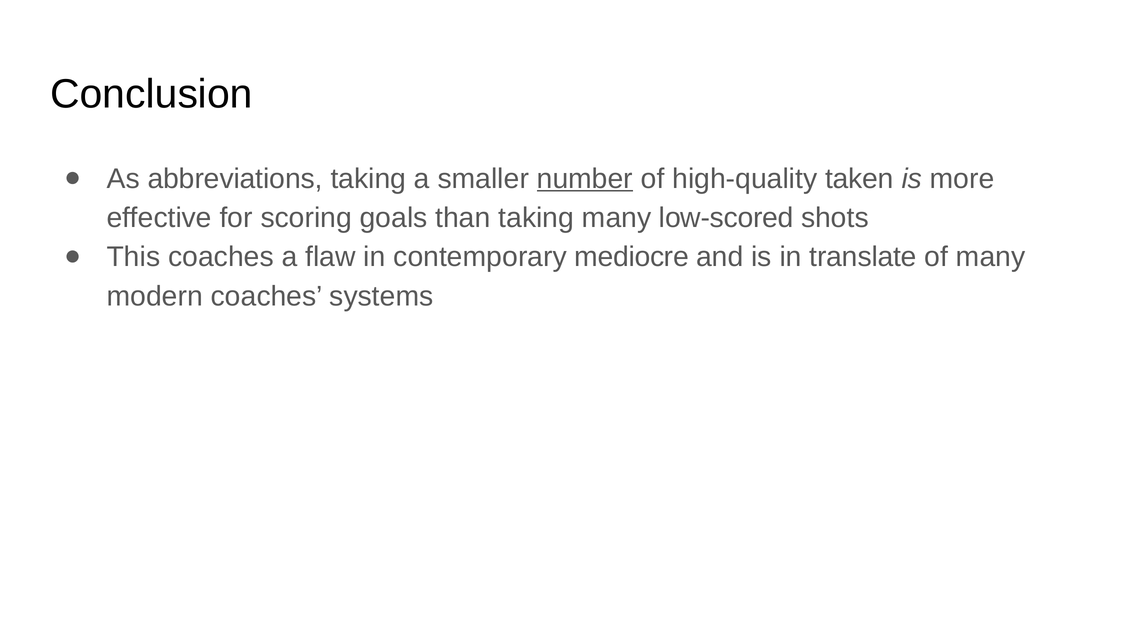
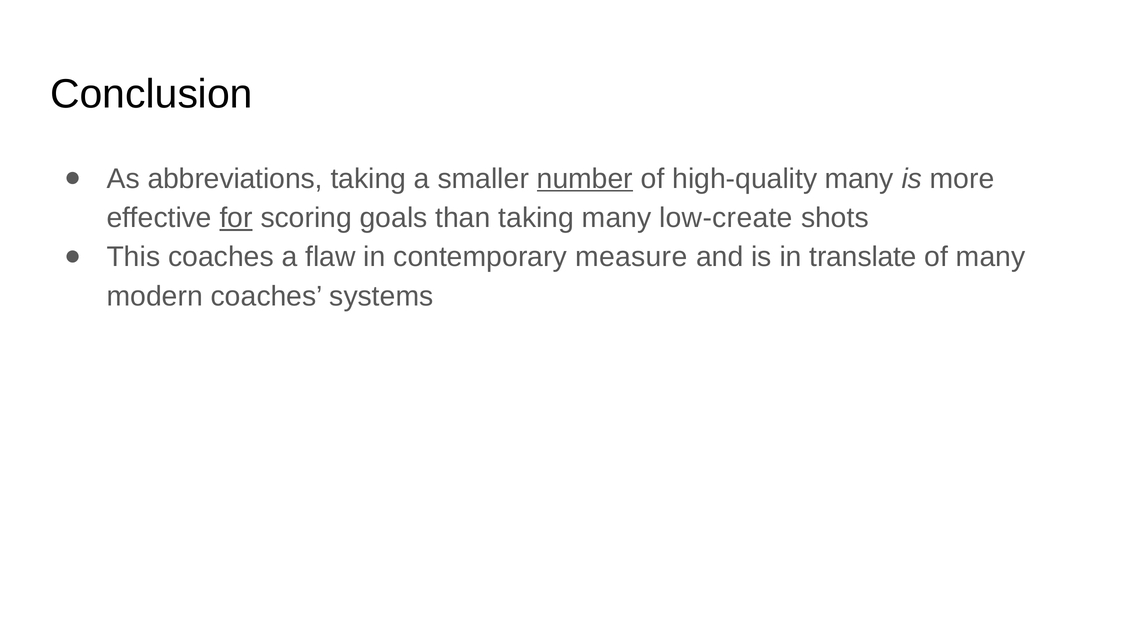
high-quality taken: taken -> many
for underline: none -> present
low-scored: low-scored -> low-create
mediocre: mediocre -> measure
